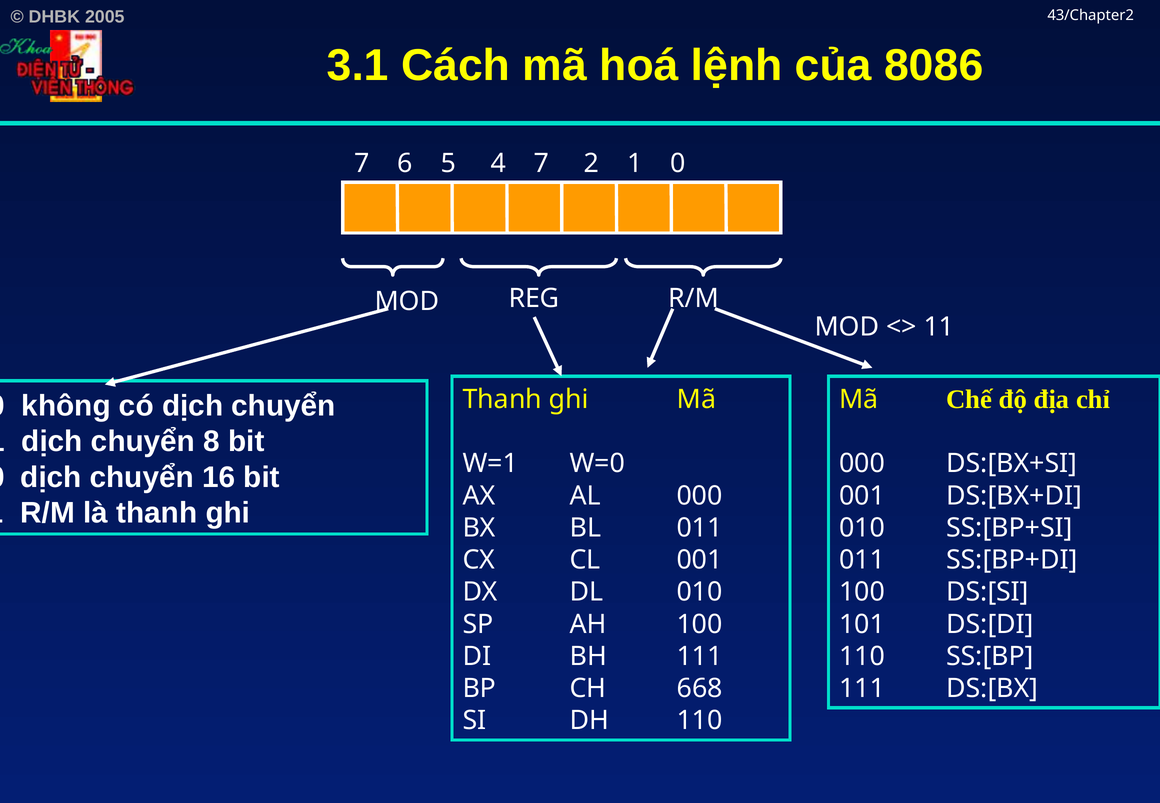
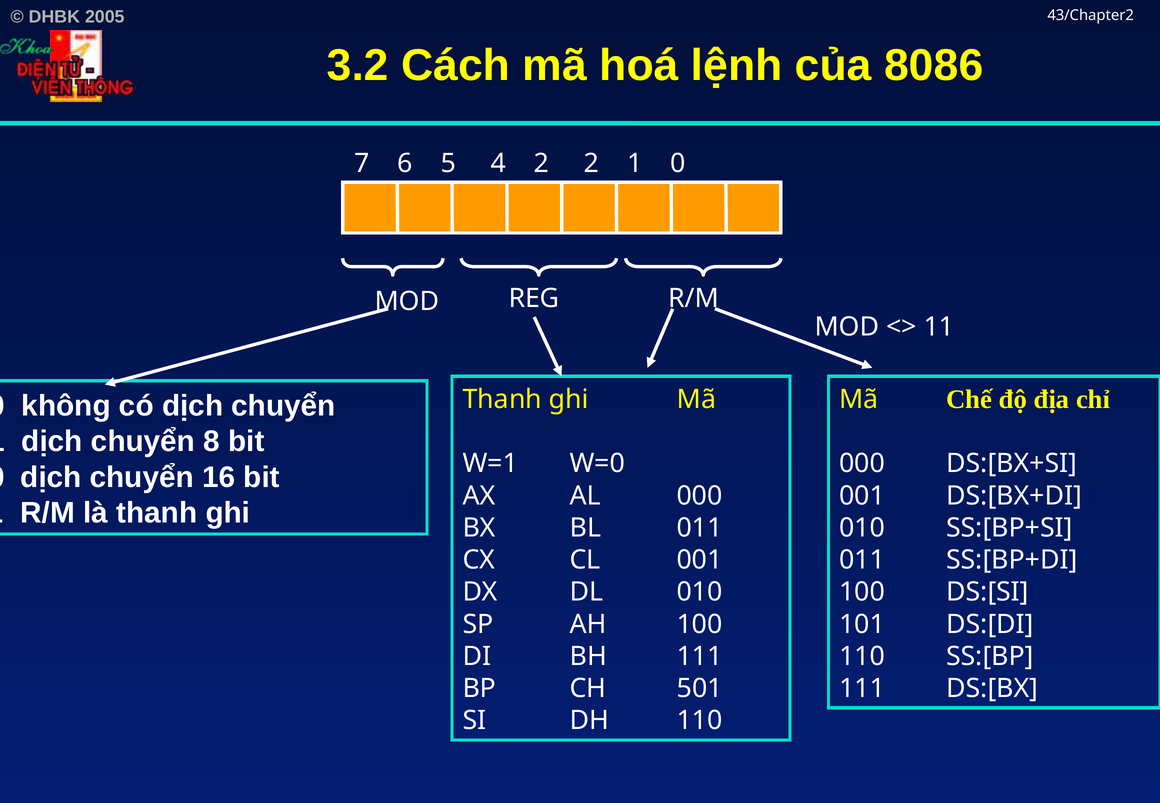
3.1: 3.1 -> 3.2
4 7: 7 -> 2
668: 668 -> 501
